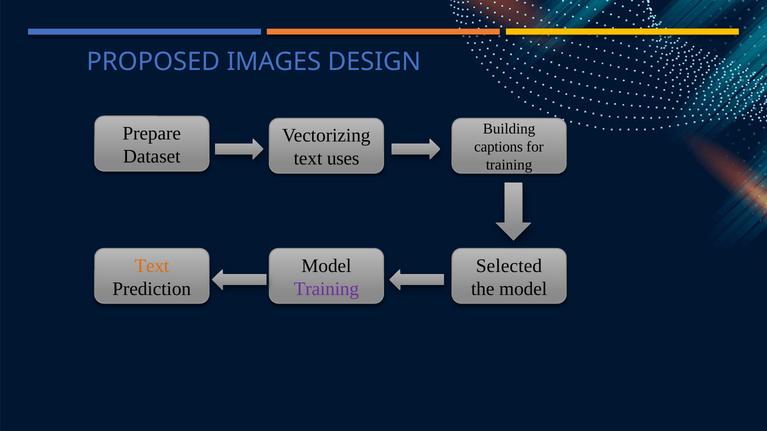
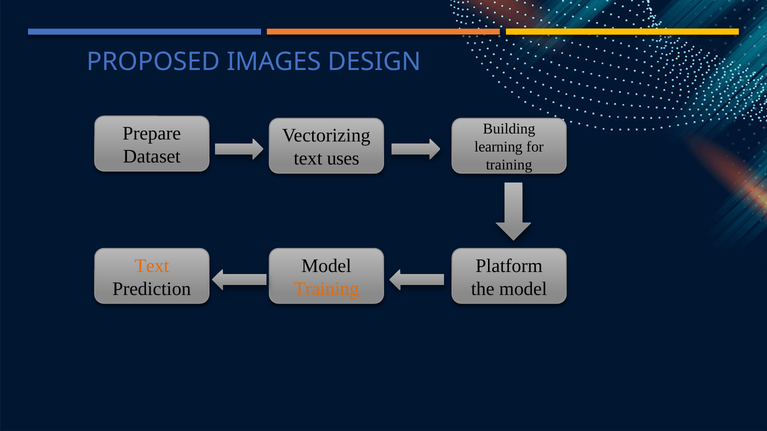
captions: captions -> learning
Selected: Selected -> Platform
Training at (326, 289) colour: purple -> orange
